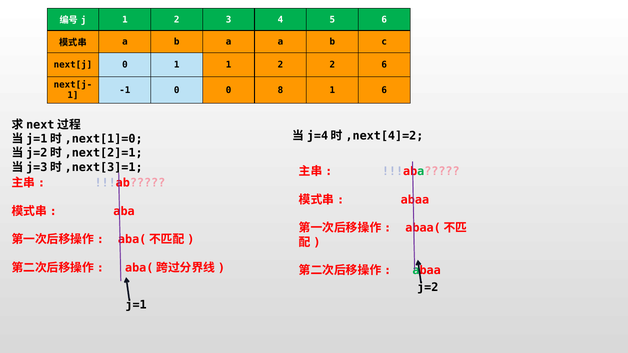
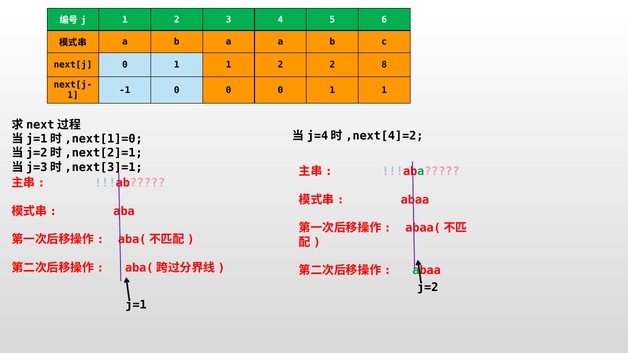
2 6: 6 -> 8
0 0 8: 8 -> 0
6 at (384, 90): 6 -> 1
